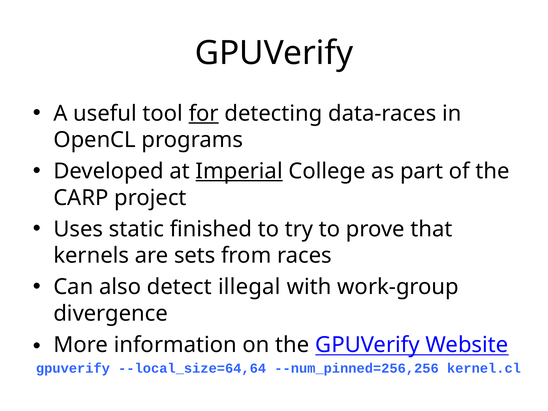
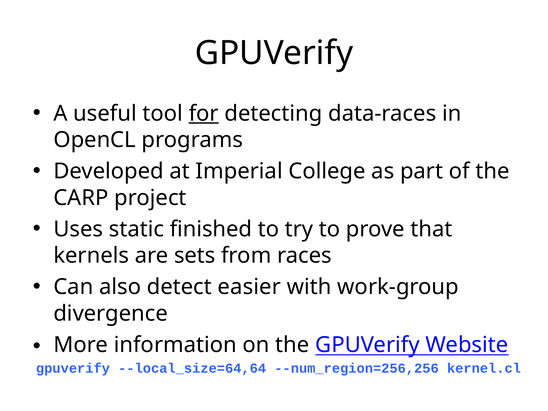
Imperial underline: present -> none
illegal: illegal -> easier
--num_pinned=256,256: --num_pinned=256,256 -> --num_region=256,256
